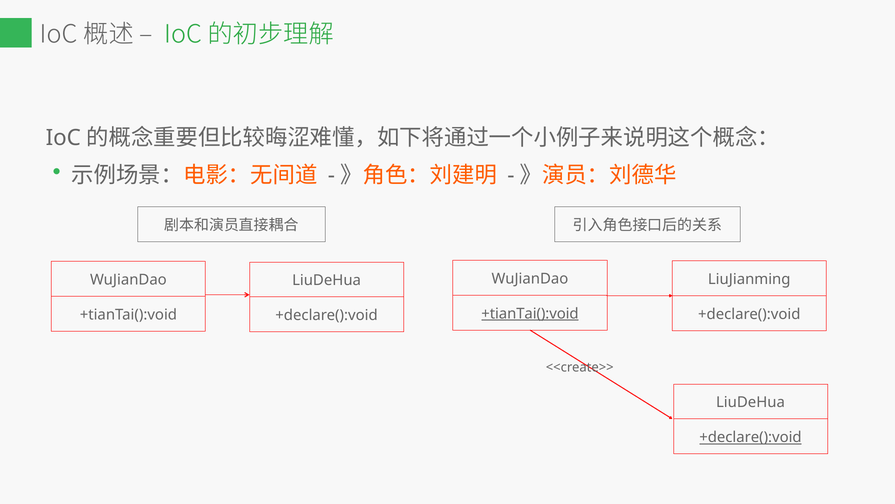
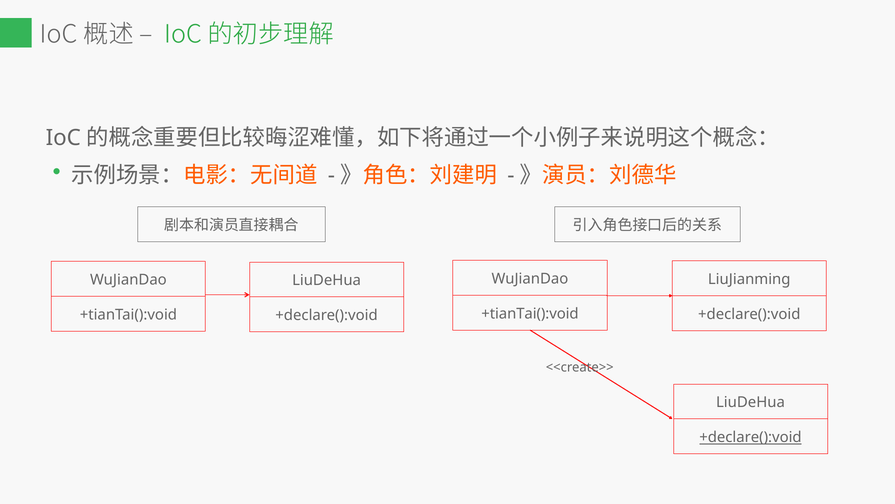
+tianTai():void at (530, 313) underline: present -> none
